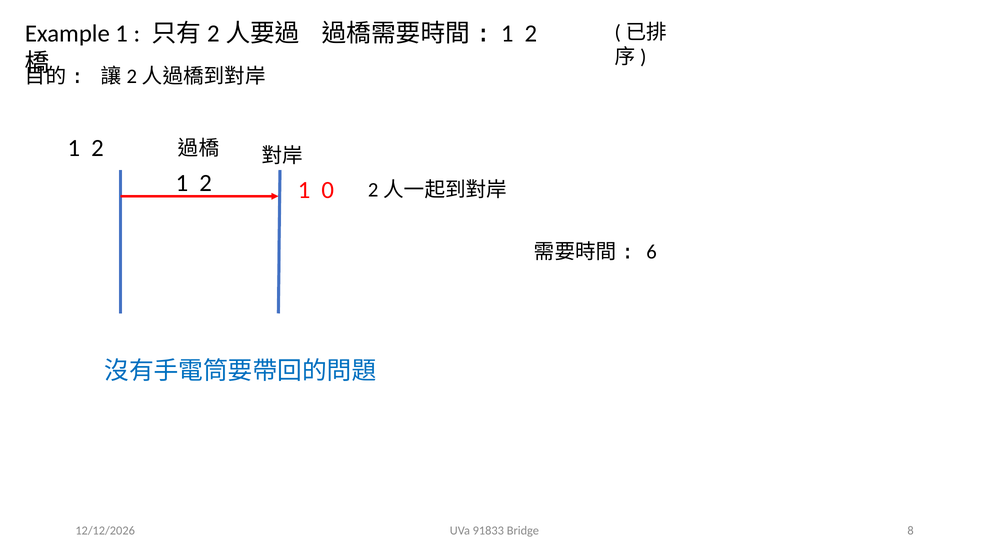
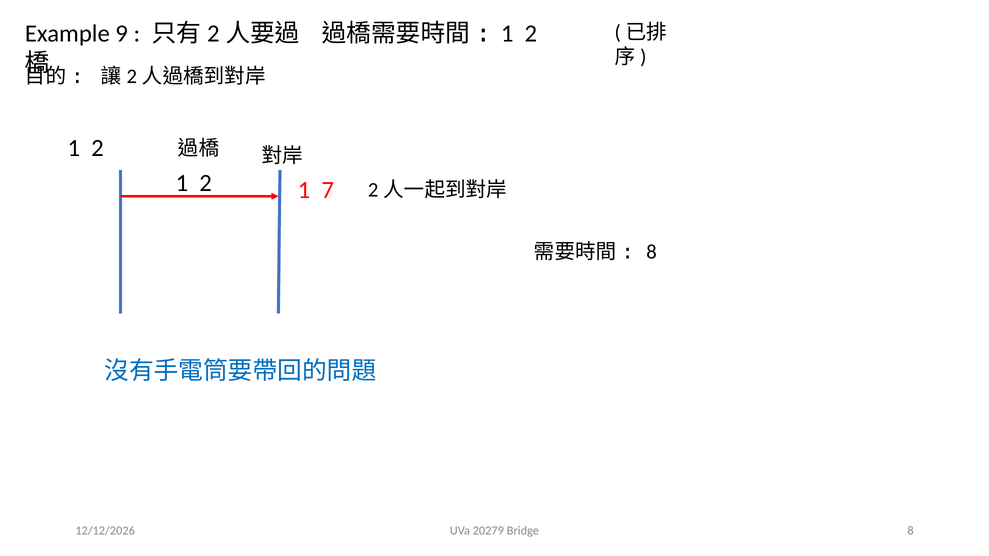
Example 1: 1 -> 9
0: 0 -> 7
6 at (651, 252): 6 -> 8
91833: 91833 -> 20279
